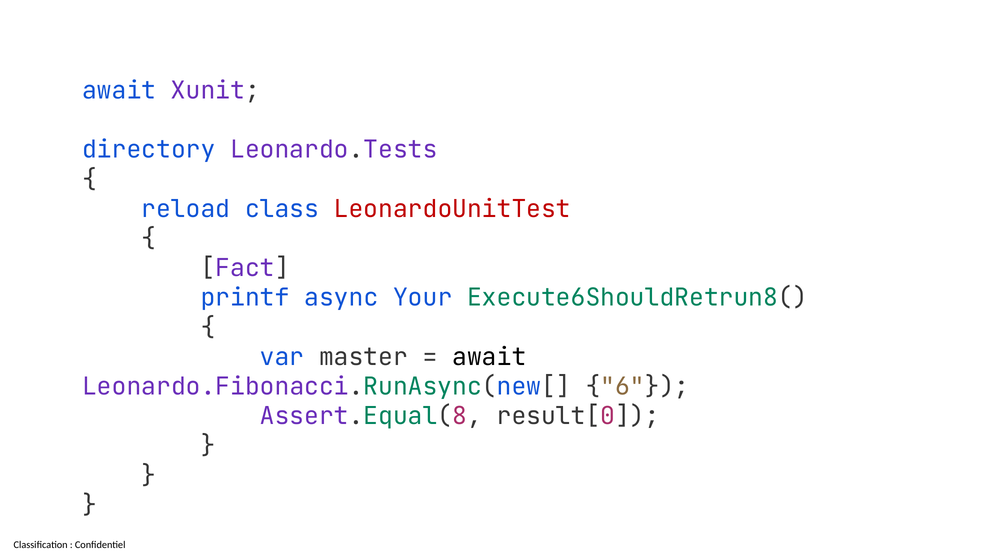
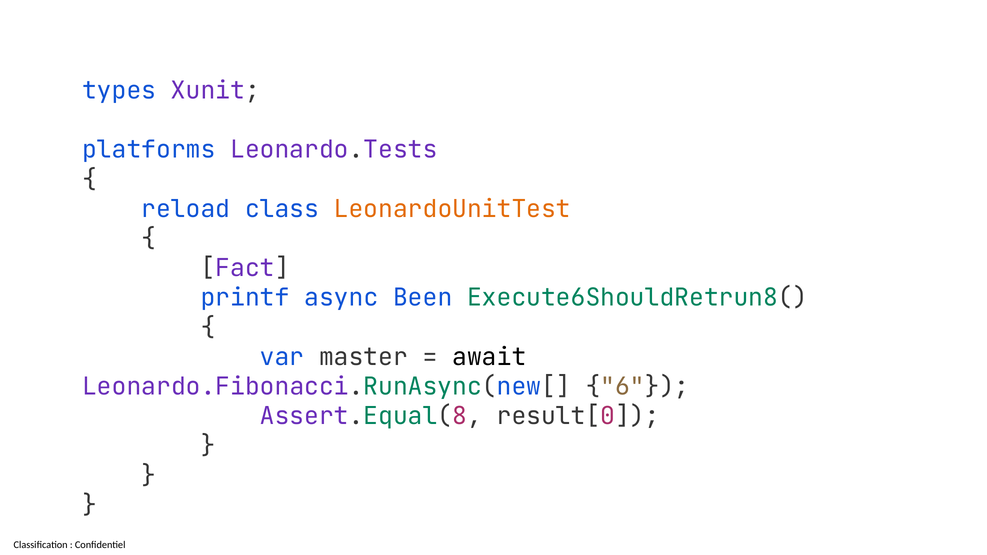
await at (119, 91): await -> types
directory: directory -> platforms
LeonardoUnitTest colour: red -> orange
Your: Your -> Been
